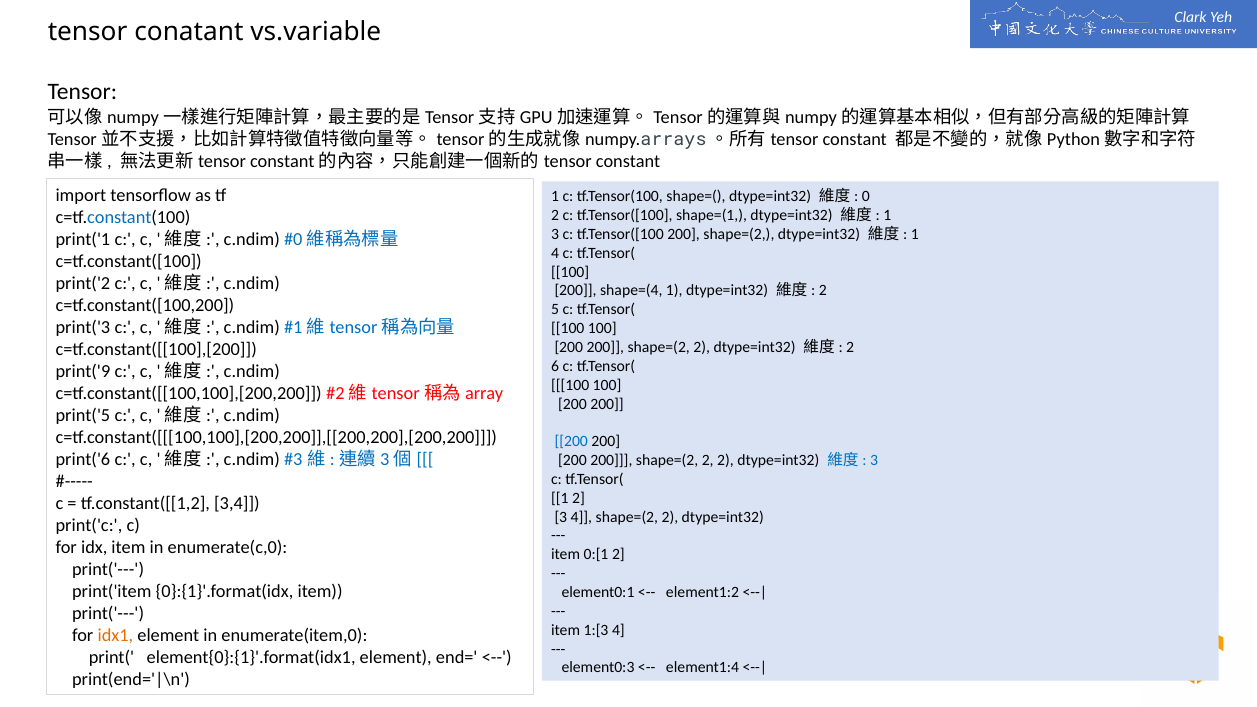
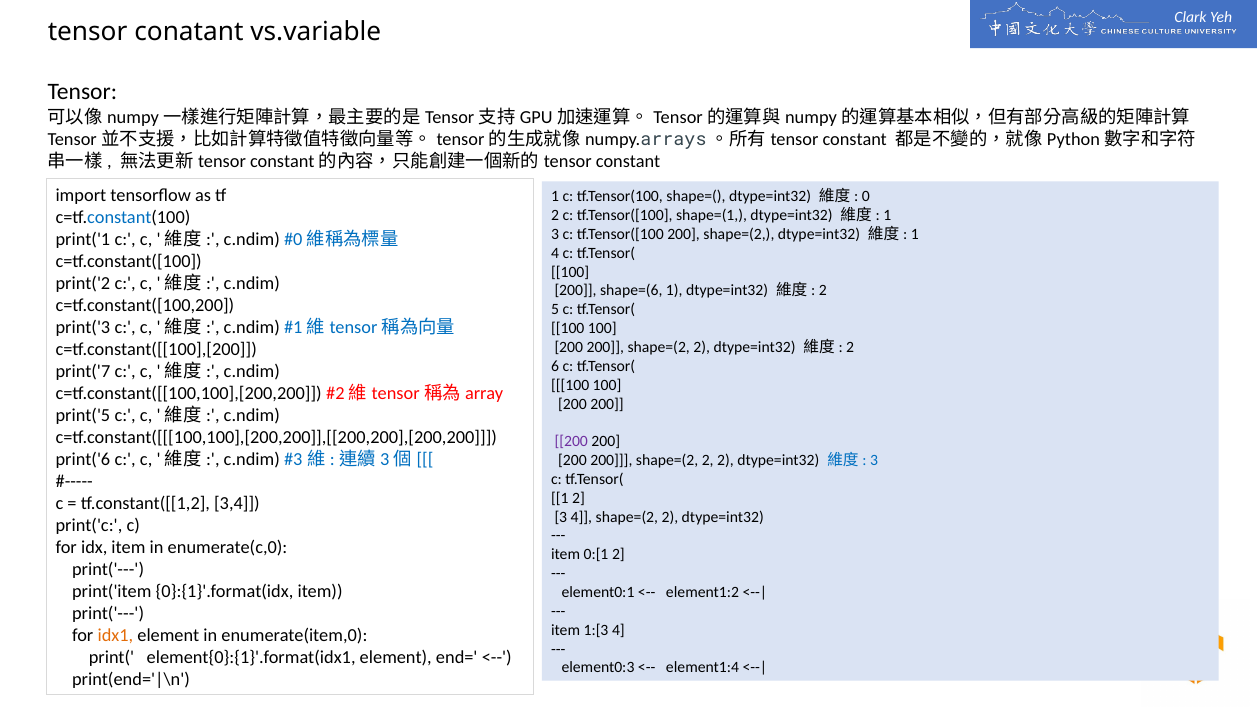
shape=(4: shape=(4 -> shape=(6
print('9: print('9 -> print('7
200 at (571, 442) colour: blue -> purple
